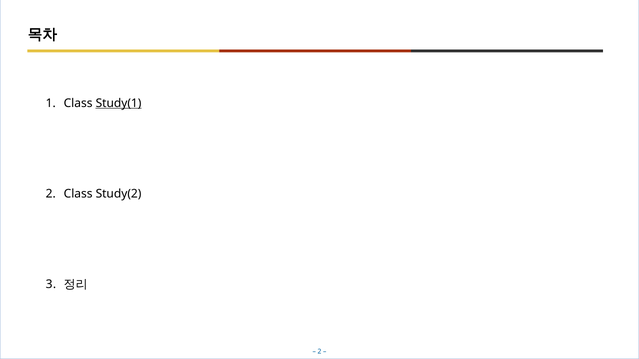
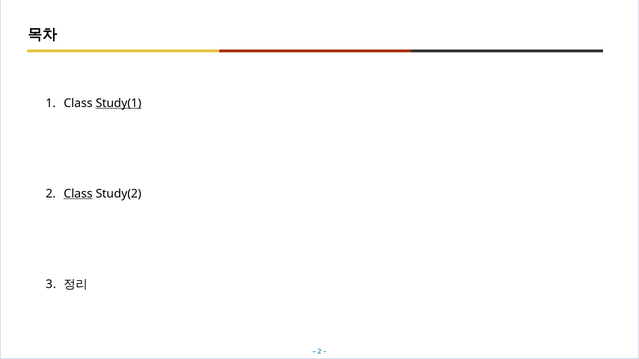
Class at (78, 194) underline: none -> present
